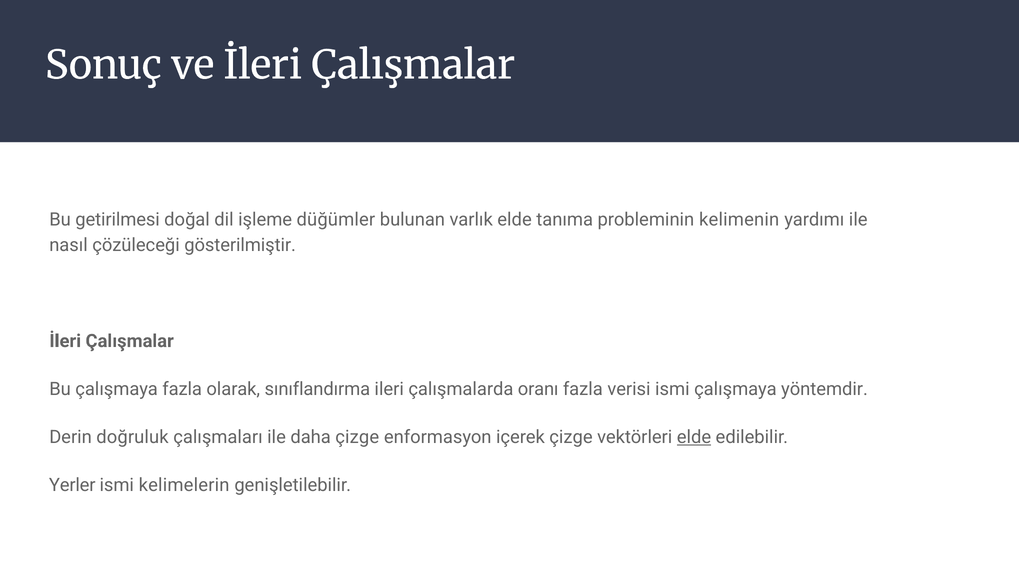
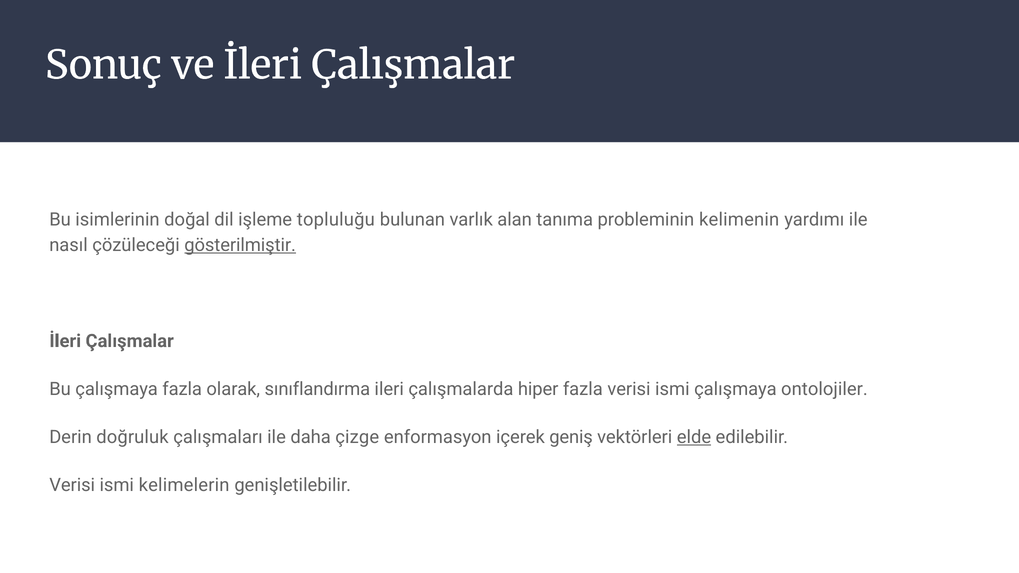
getirilmesi: getirilmesi -> isimlerinin
düğümler: düğümler -> topluluğu
varlık elde: elde -> alan
gösterilmiştir underline: none -> present
oranı: oranı -> hiper
yöntemdir: yöntemdir -> ontolojiler
içerek çizge: çizge -> geniş
Yerler at (72, 485): Yerler -> Verisi
